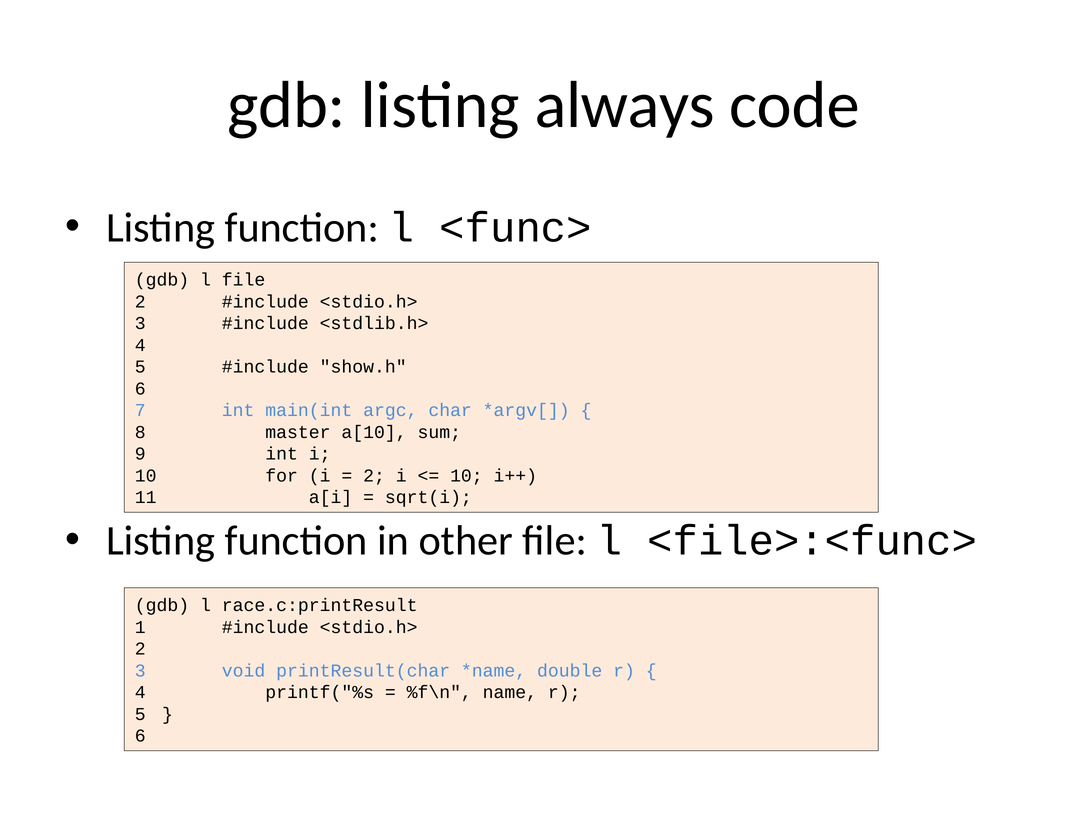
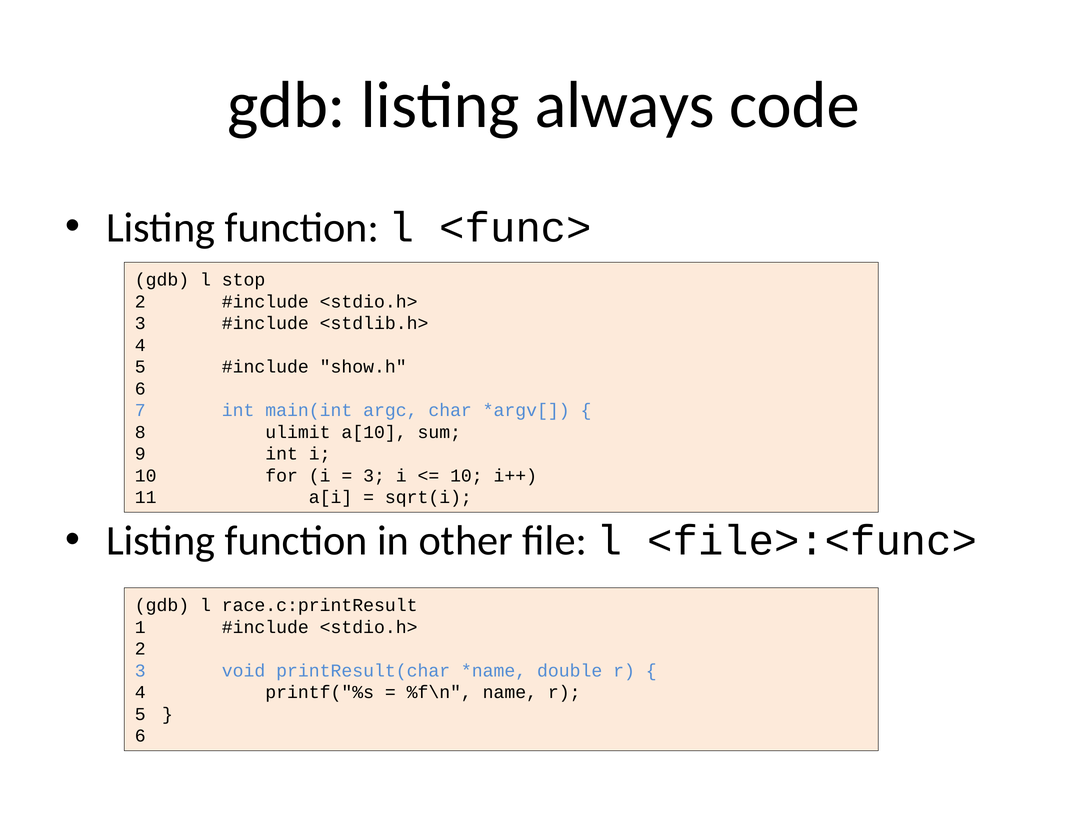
l file: file -> stop
master: master -> ulimit
2 at (374, 476): 2 -> 3
